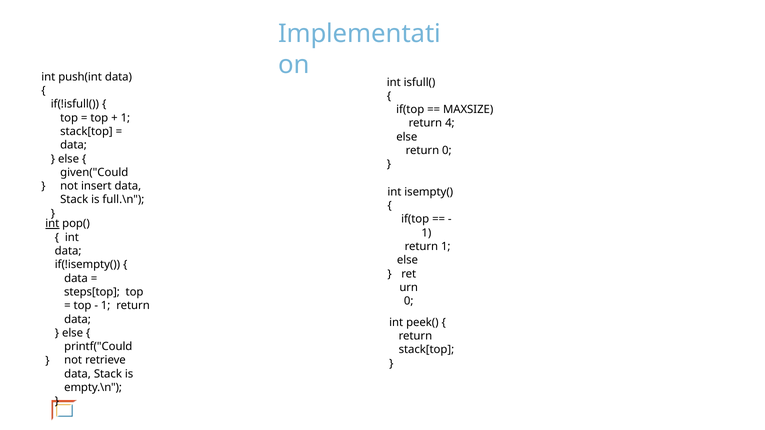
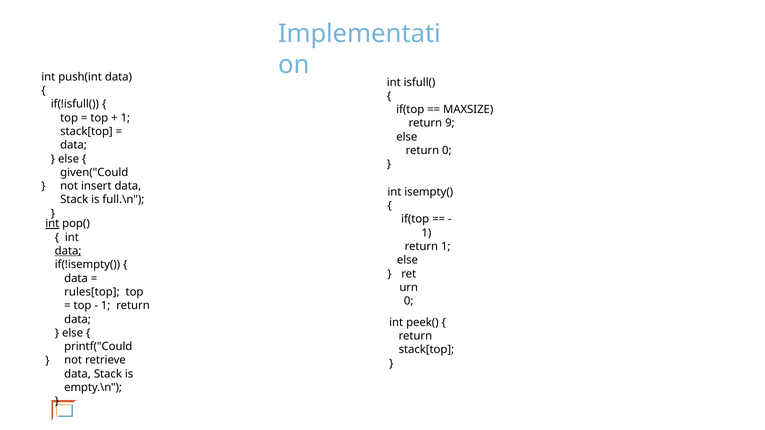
4: 4 -> 9
data at (68, 251) underline: none -> present
steps[top: steps[top -> rules[top
